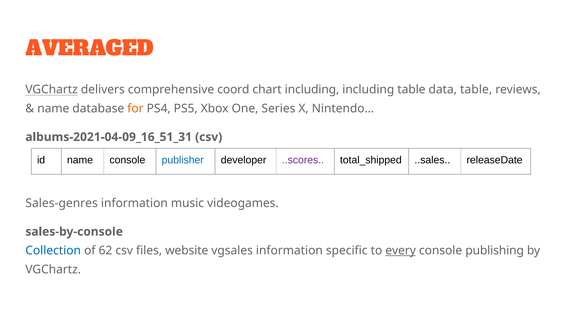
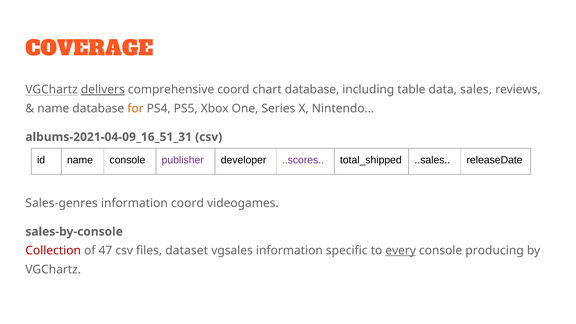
AVERAGED: AVERAGED -> COVERAGE
delivers underline: none -> present
chart including: including -> database
data table: table -> sales
publisher colour: blue -> purple
information music: music -> coord
Collection colour: blue -> red
62: 62 -> 47
website: website -> dataset
publishing: publishing -> producing
